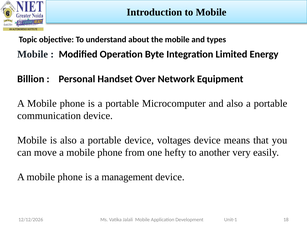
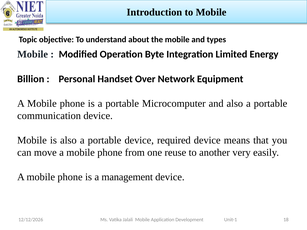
voltages: voltages -> required
hefty: hefty -> reuse
